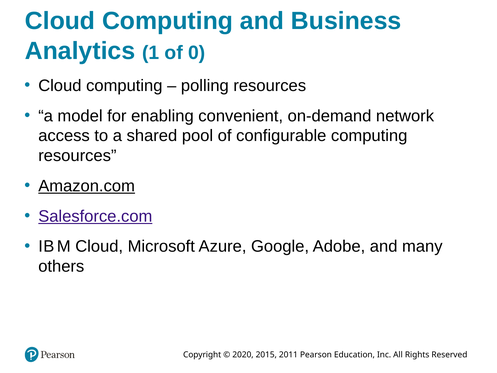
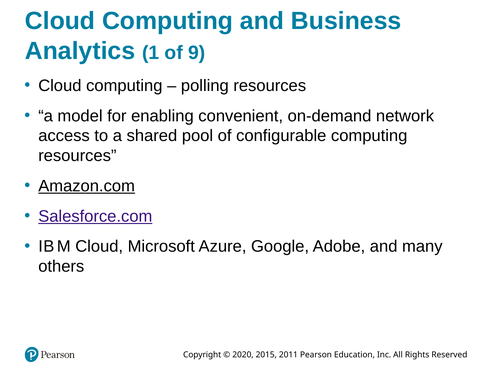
0: 0 -> 9
